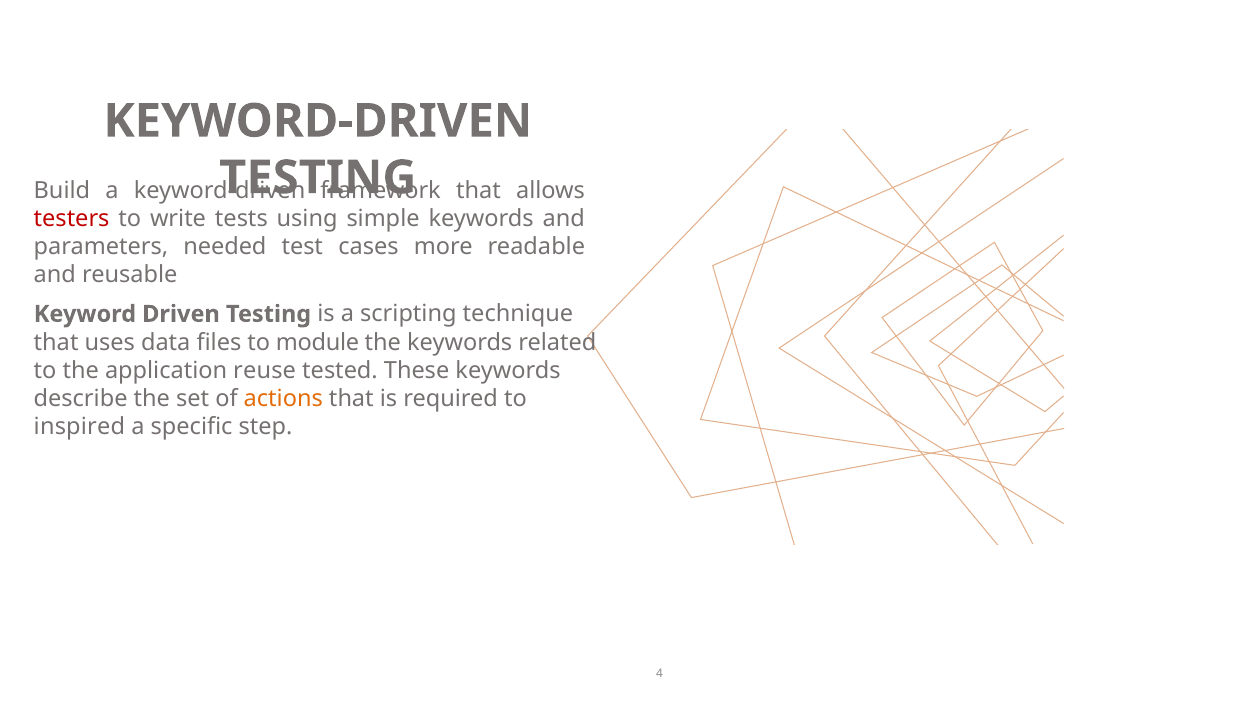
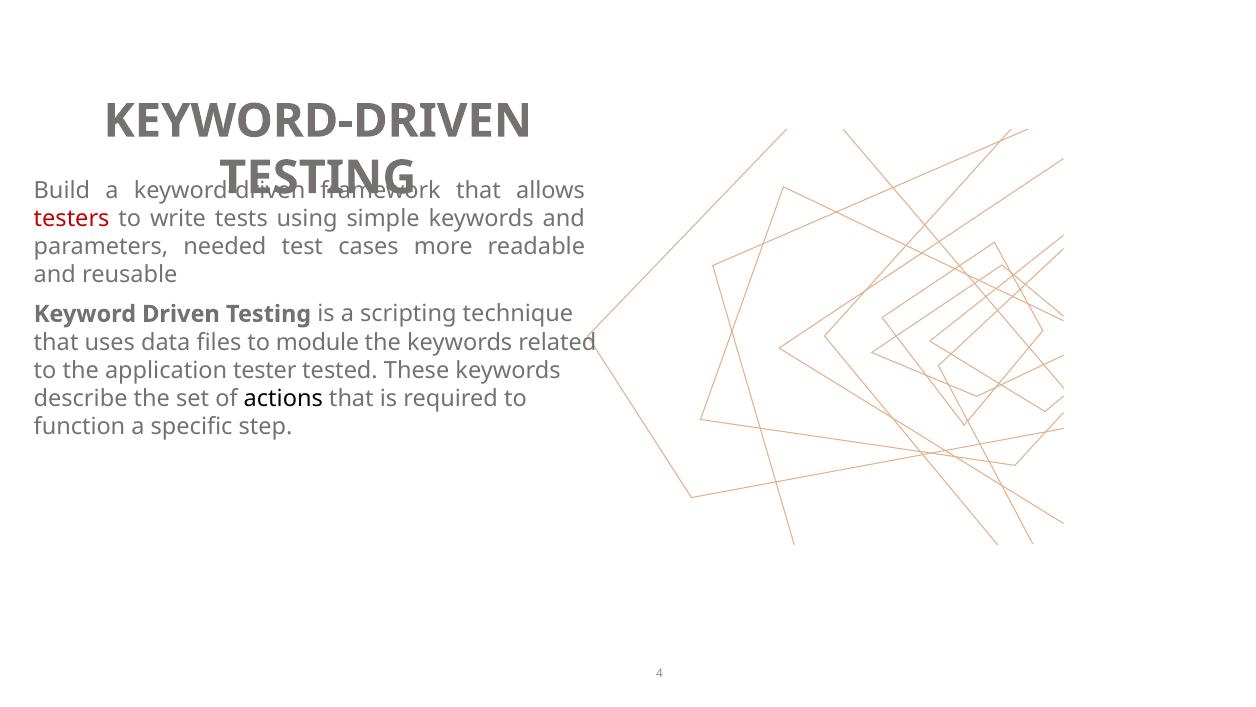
reuse: reuse -> tester
actions colour: orange -> black
inspired: inspired -> function
